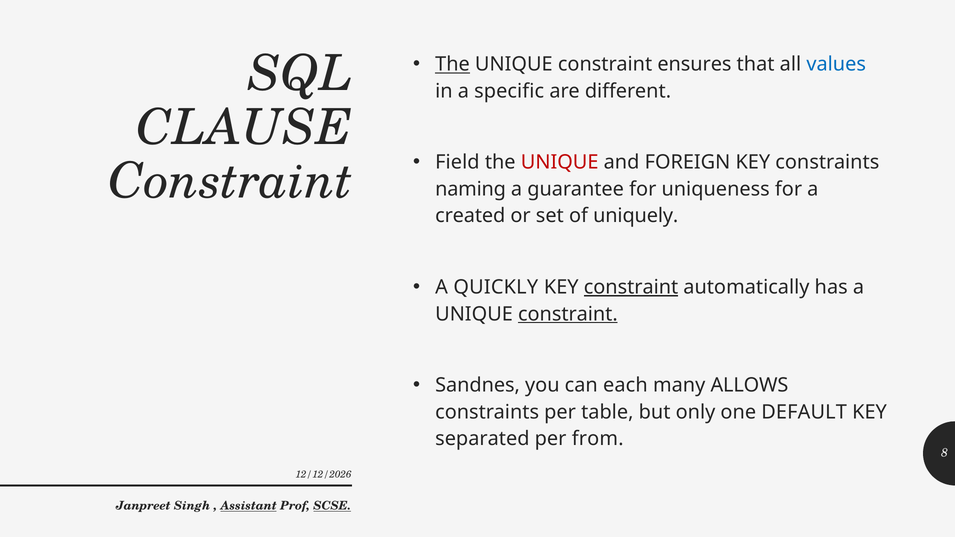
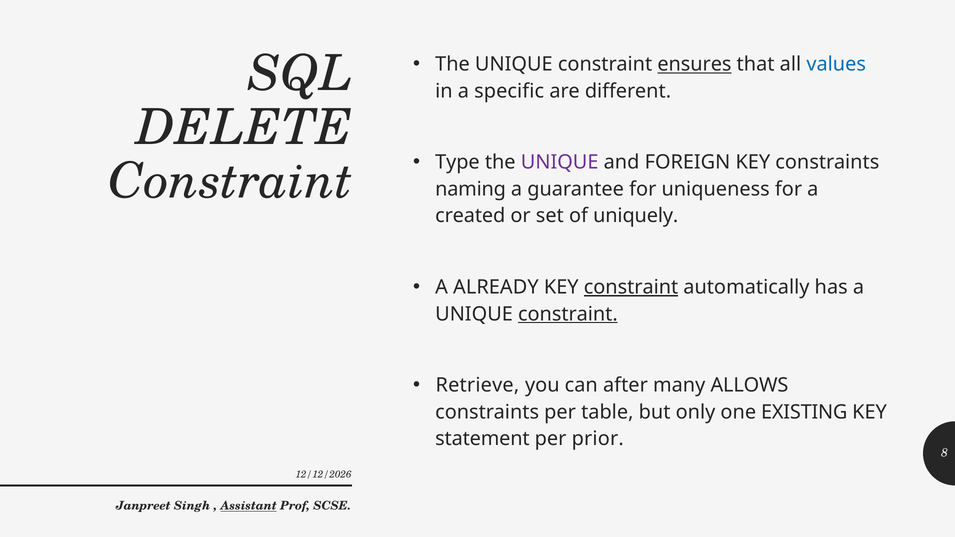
The at (453, 64) underline: present -> none
ensures underline: none -> present
CLAUSE: CLAUSE -> DELETE
Field: Field -> Type
UNIQUE at (560, 162) colour: red -> purple
QUICKLY: QUICKLY -> ALREADY
Sandnes: Sandnes -> Retrieve
each: each -> after
DEFAULT: DEFAULT -> EXISTING
separated: separated -> statement
from: from -> prior
SCSE underline: present -> none
